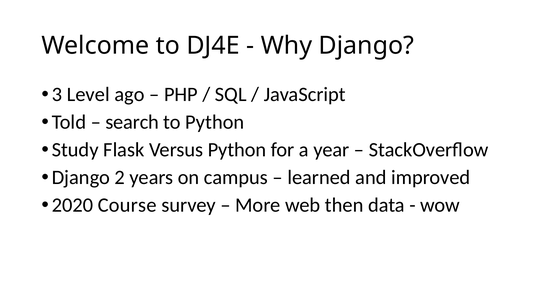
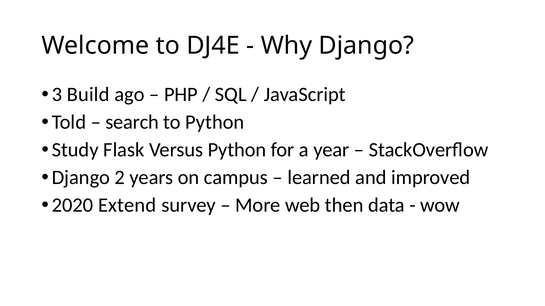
Level: Level -> Build
Course: Course -> Extend
